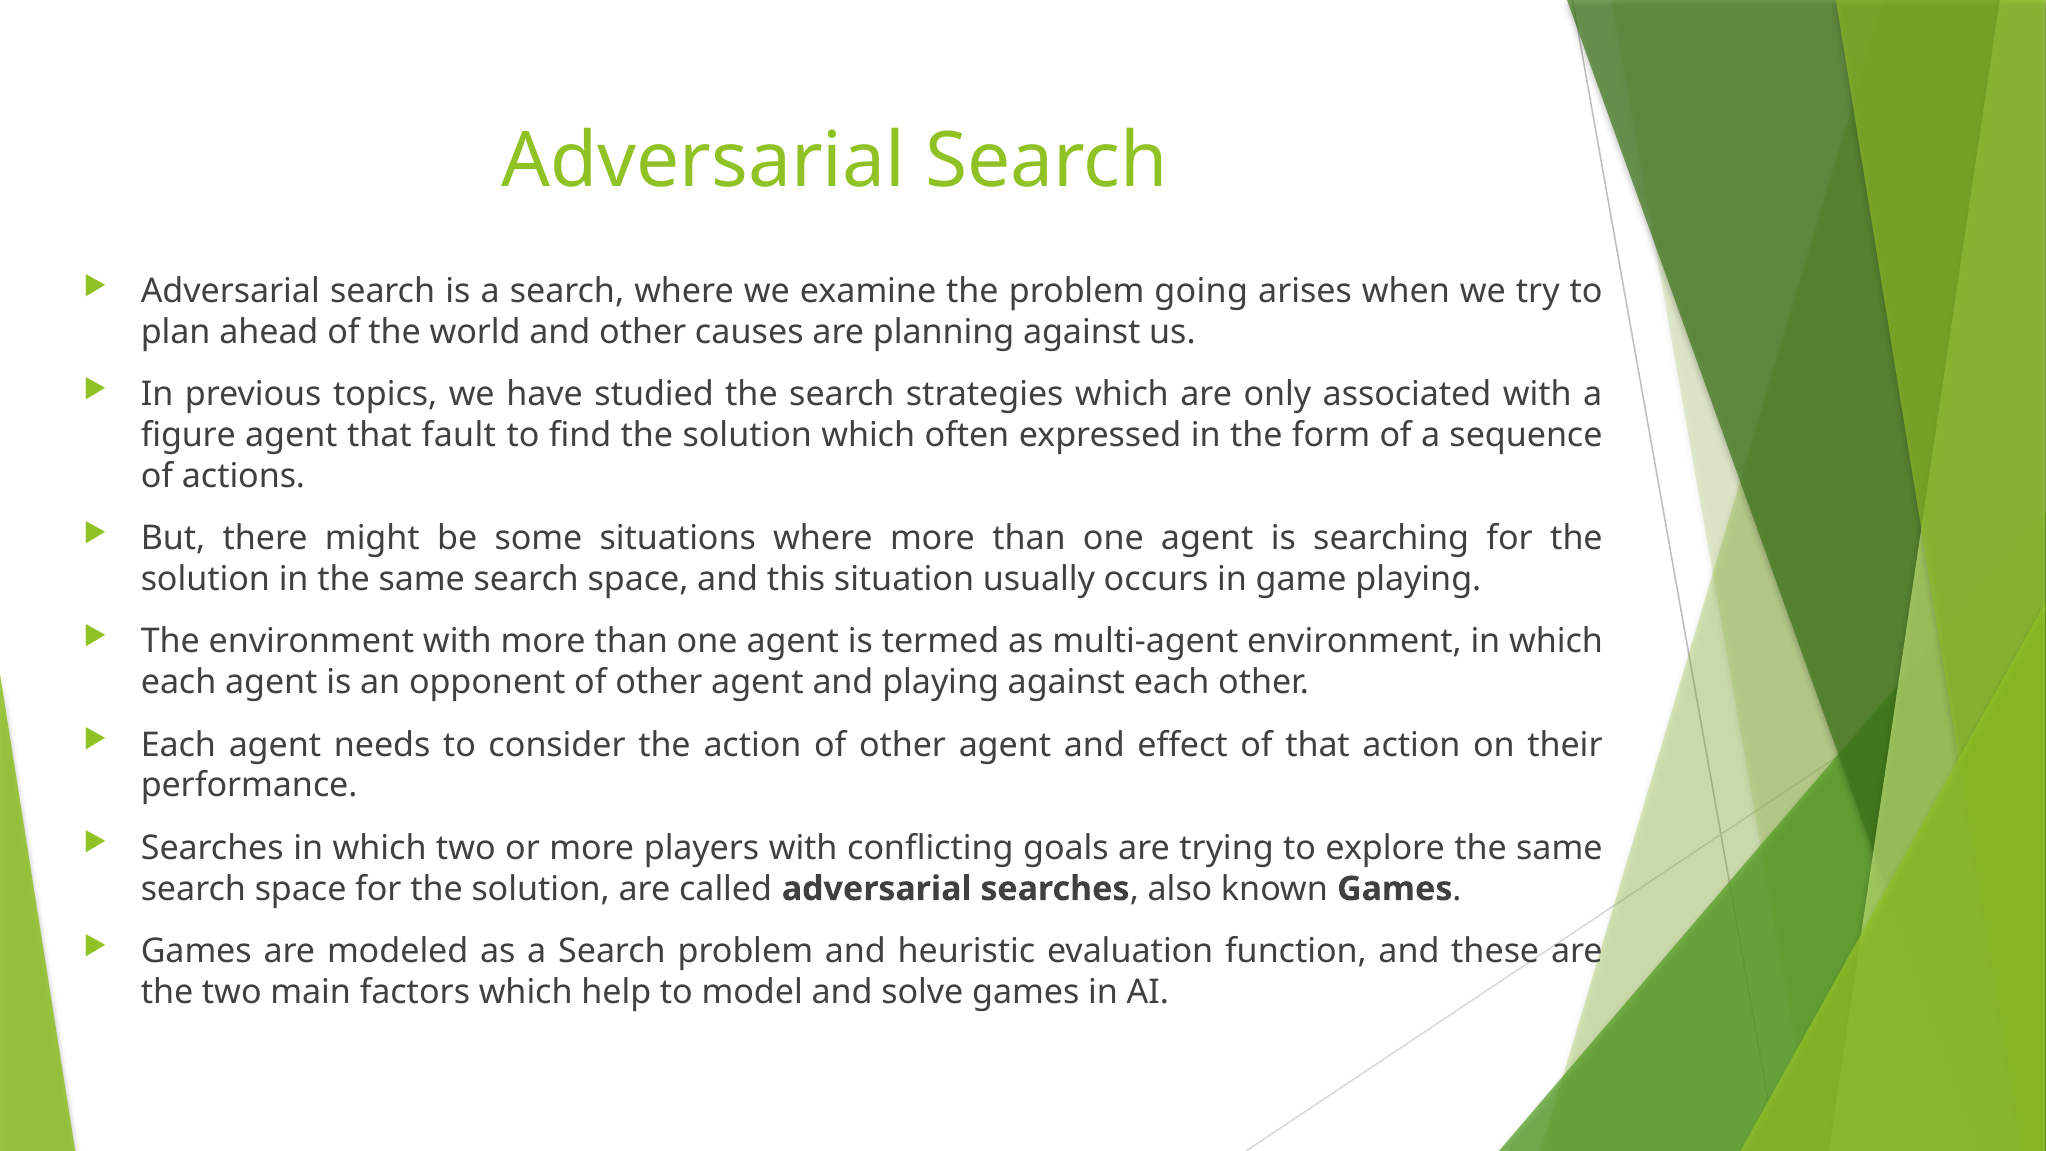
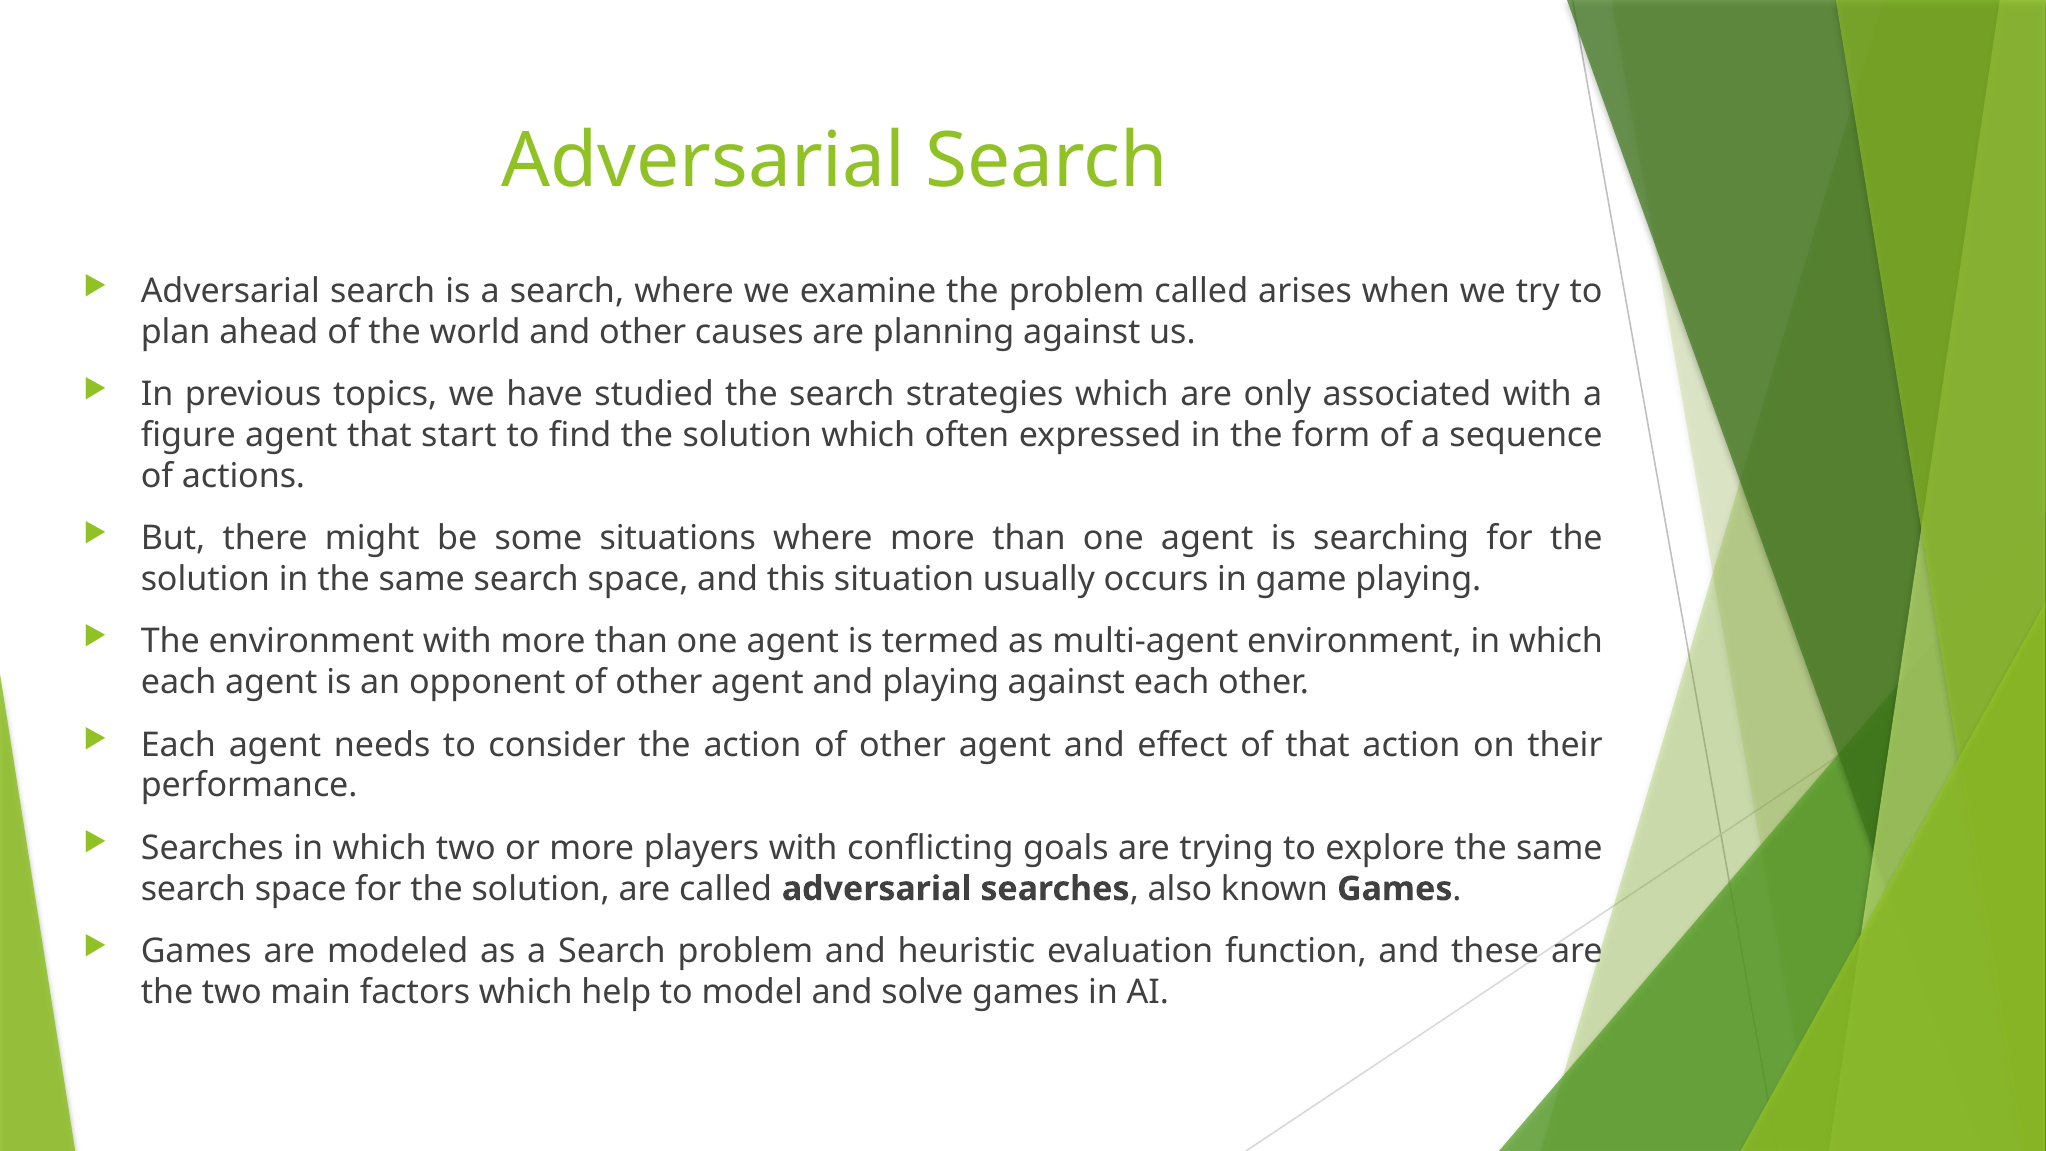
problem going: going -> called
fault: fault -> start
